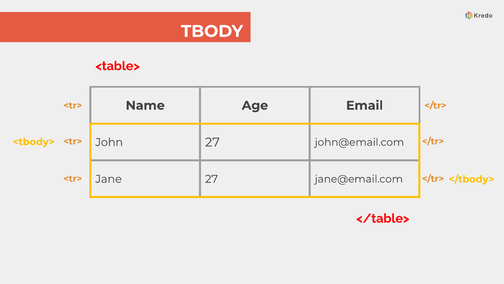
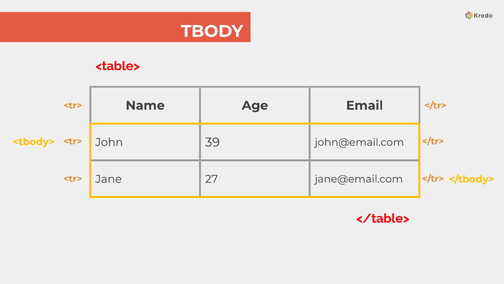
John 27: 27 -> 39
